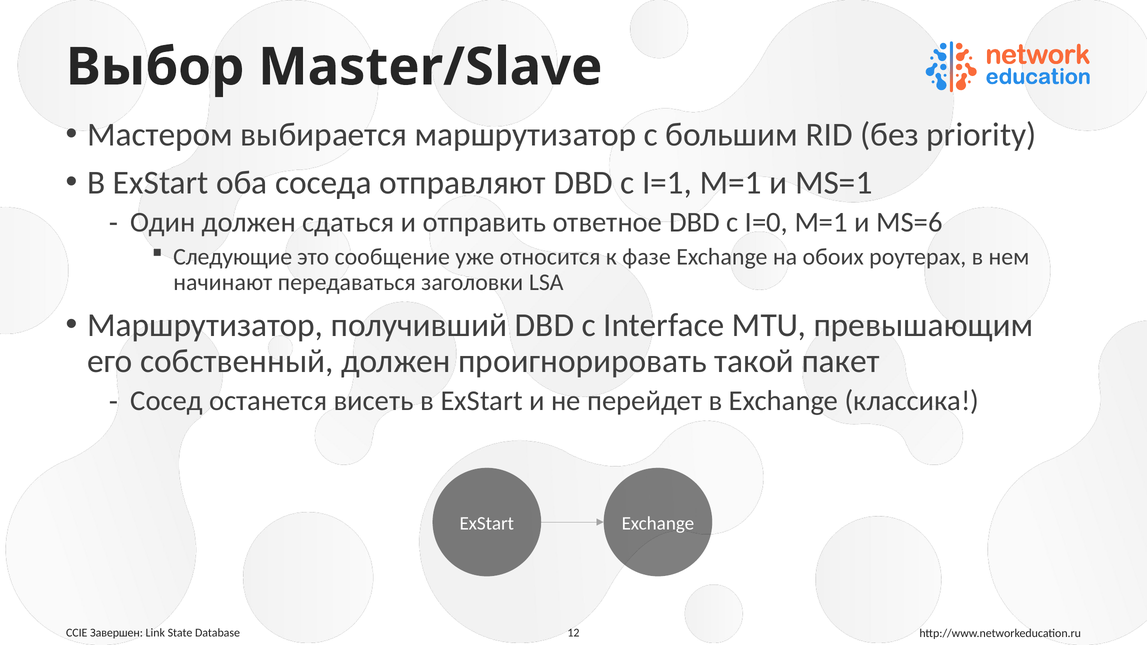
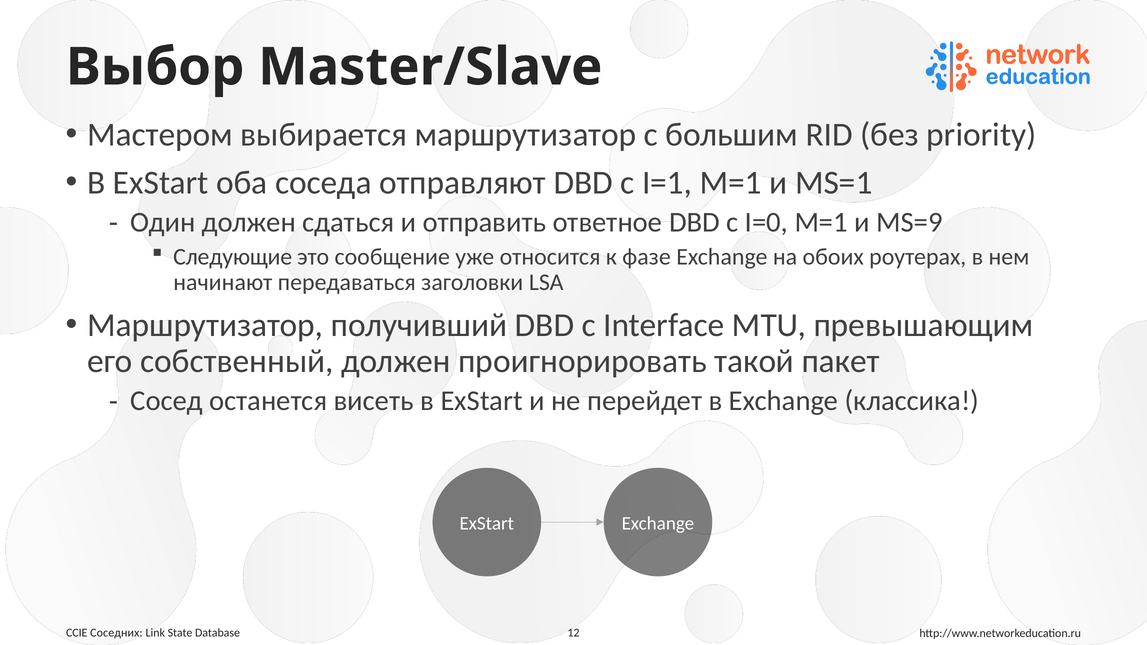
MS=6: MS=6 -> MS=9
Завершен: Завершен -> Соседних
